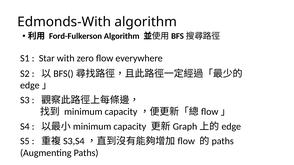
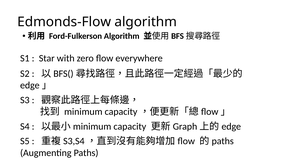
Edmonds-With: Edmonds-With -> Edmonds-Flow
